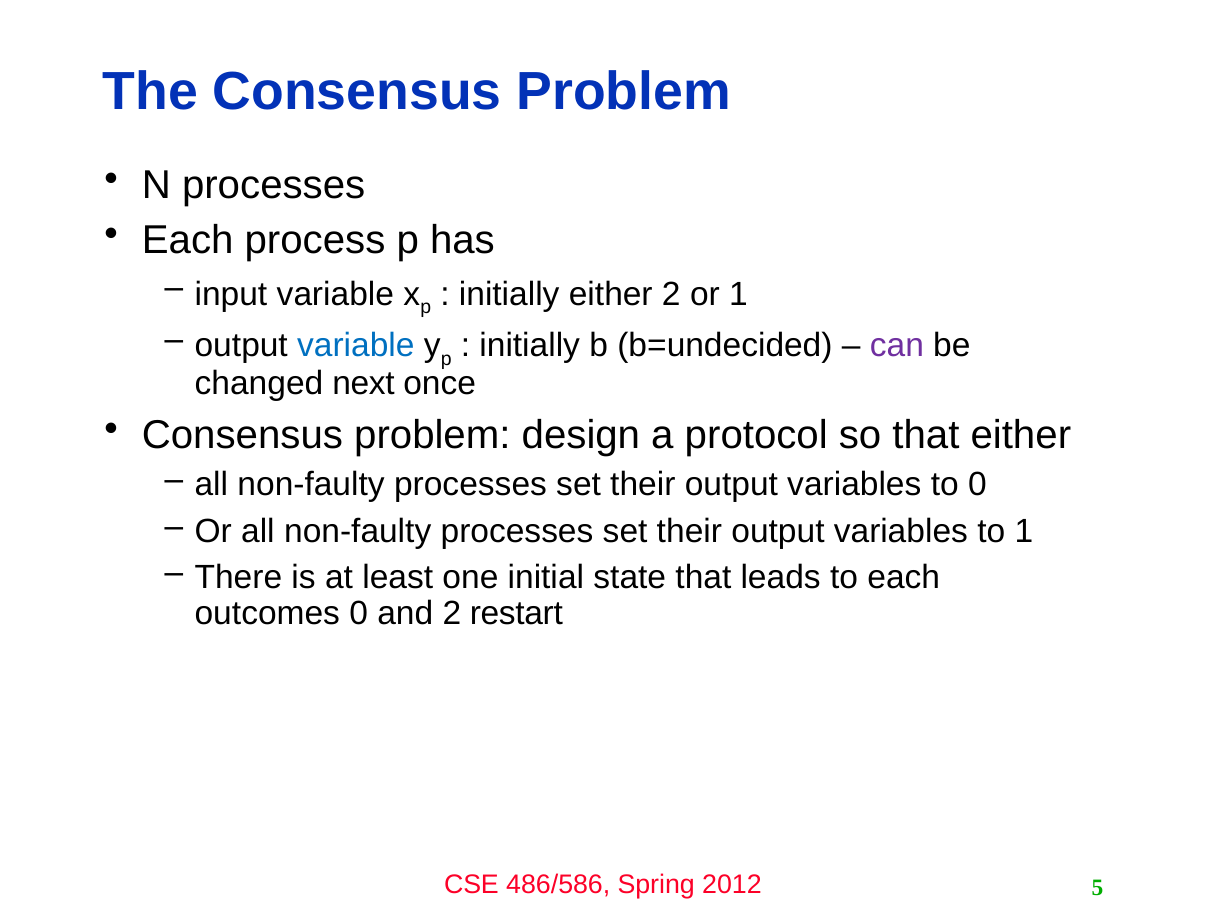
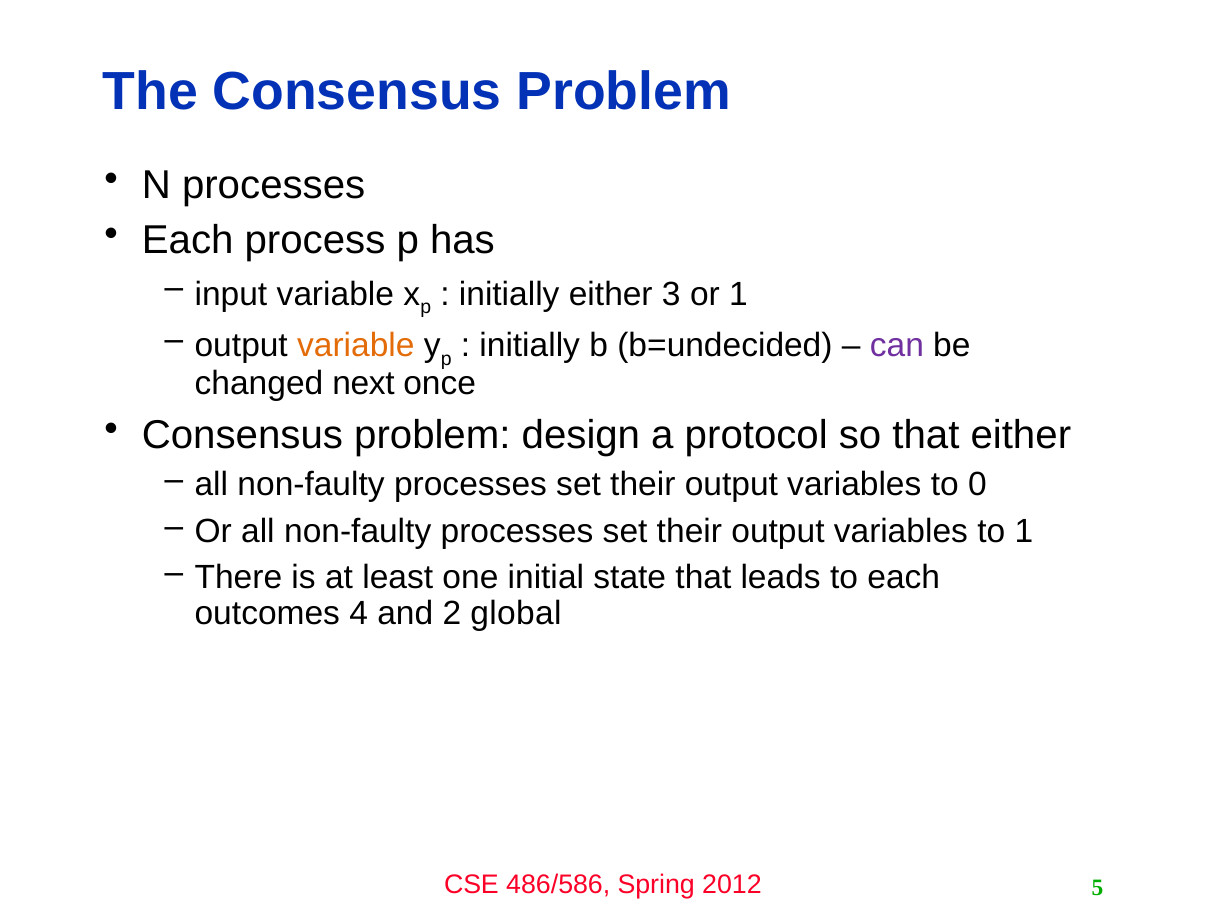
either 2: 2 -> 3
variable at (356, 346) colour: blue -> orange
outcomes 0: 0 -> 4
restart: restart -> global
